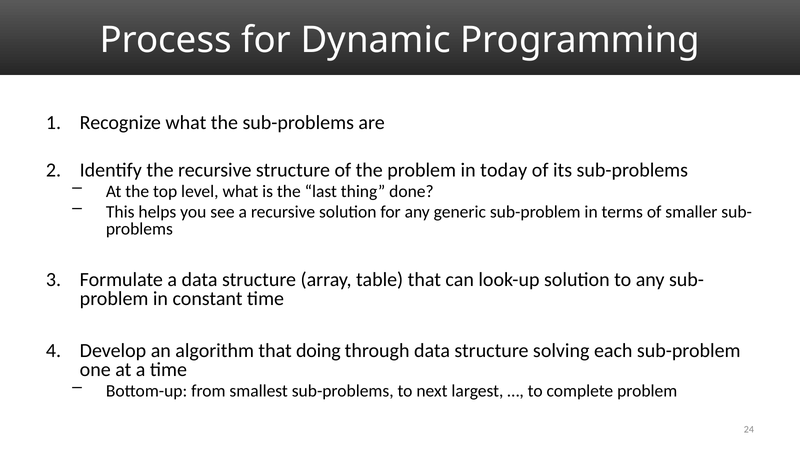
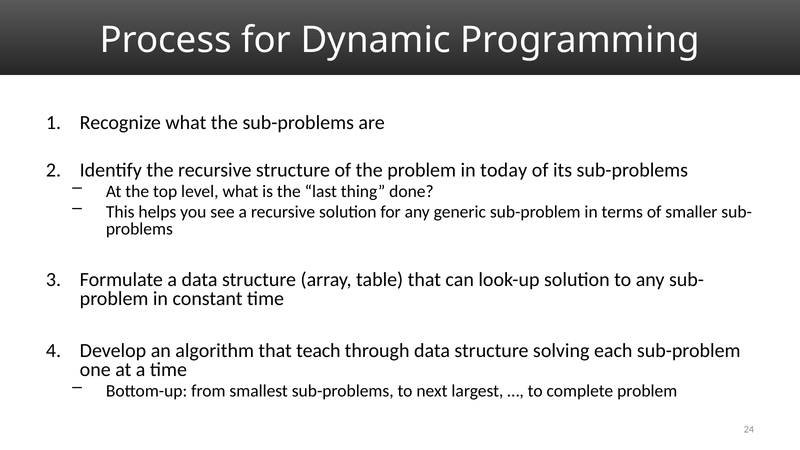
doing: doing -> teach
